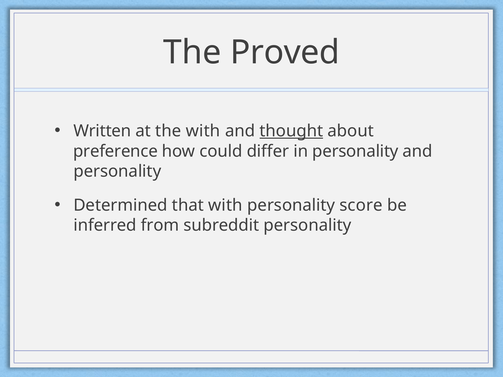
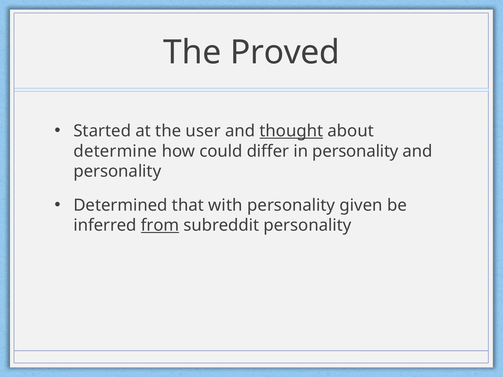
Written: Written -> Started
the with: with -> user
preference: preference -> determine
score: score -> given
from underline: none -> present
